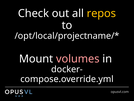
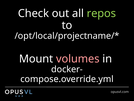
repos colour: yellow -> light green
